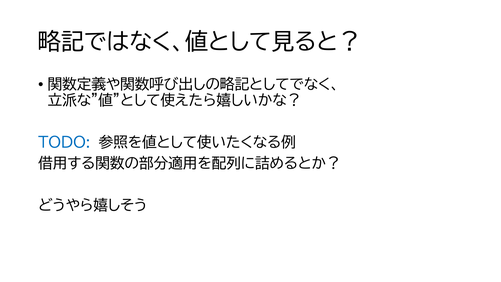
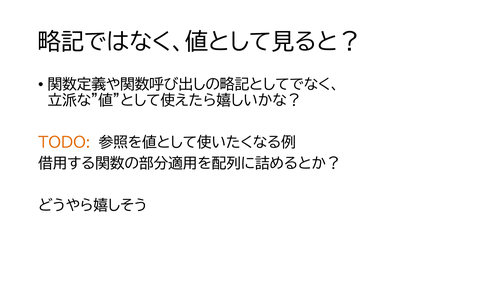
TODO colour: blue -> orange
